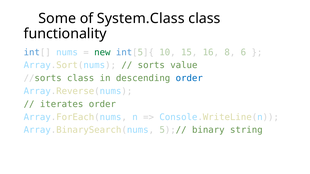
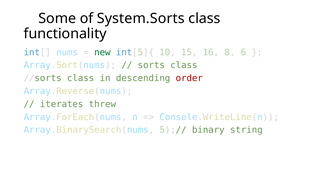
System.Class: System.Class -> System.Sorts
sorts value: value -> class
order at (189, 78) colour: blue -> red
iterates order: order -> threw
